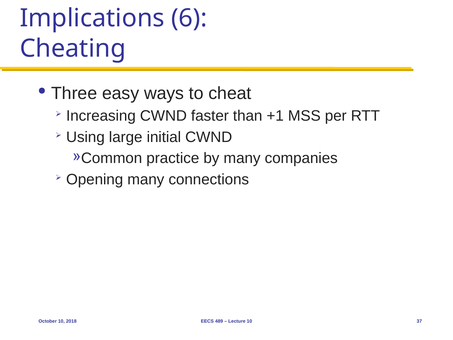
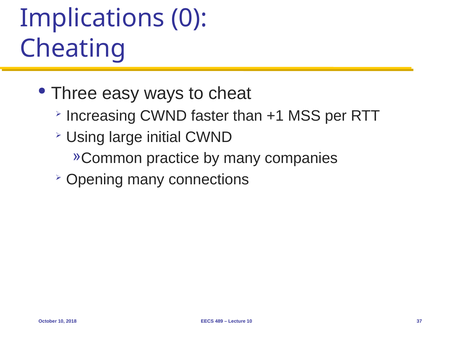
6: 6 -> 0
